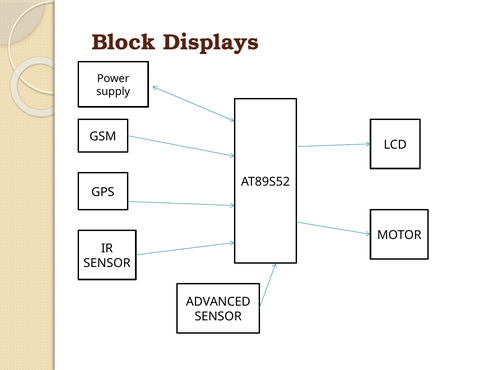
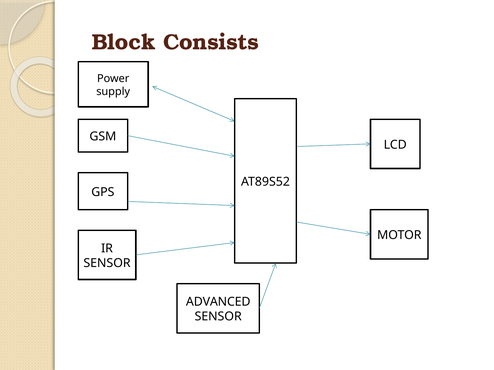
Displays: Displays -> Consists
